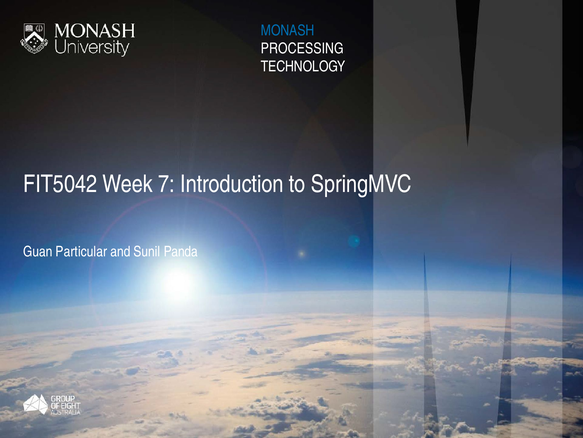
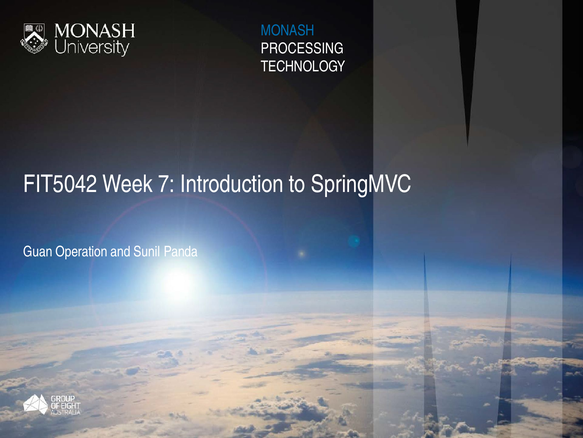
Particular: Particular -> Operation
